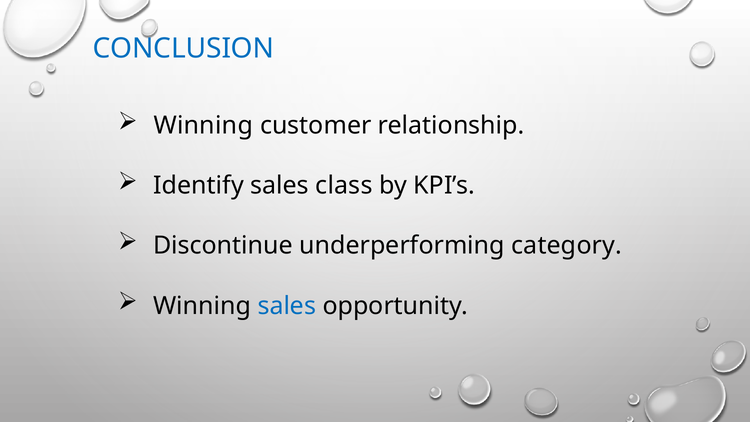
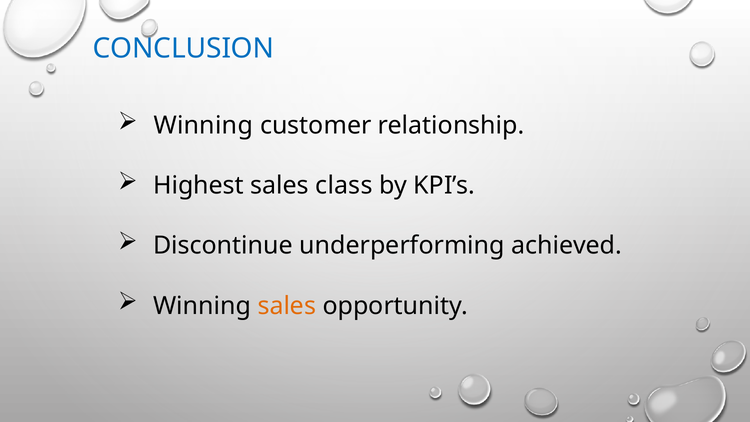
Identify: Identify -> Highest
category: category -> achieved
sales at (287, 306) colour: blue -> orange
